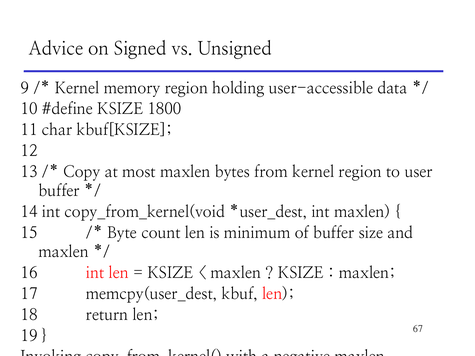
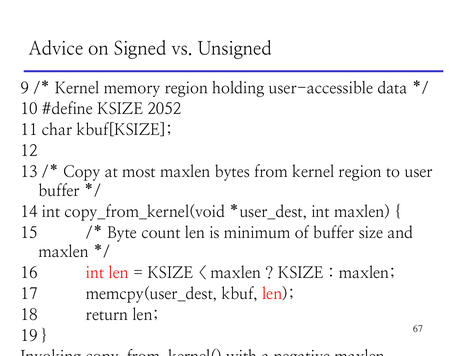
1800: 1800 -> 2052
